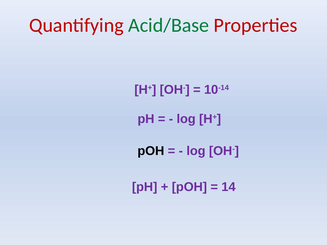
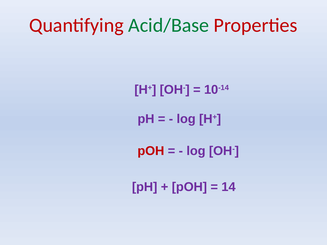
pOH at (151, 151) colour: black -> red
